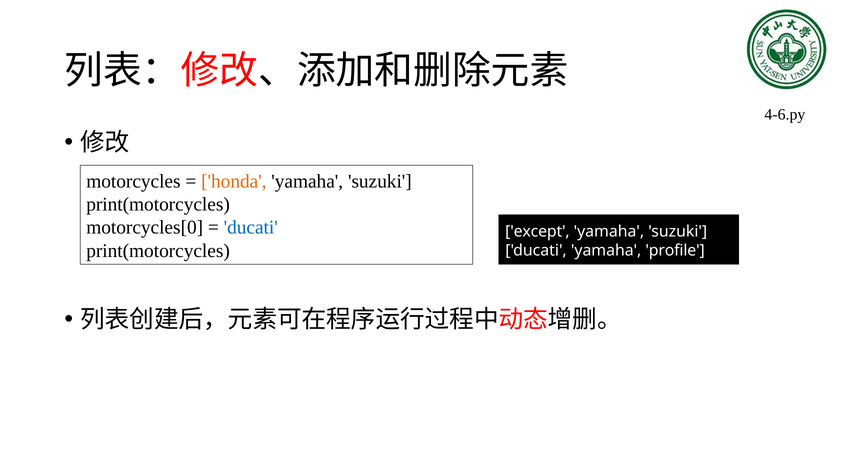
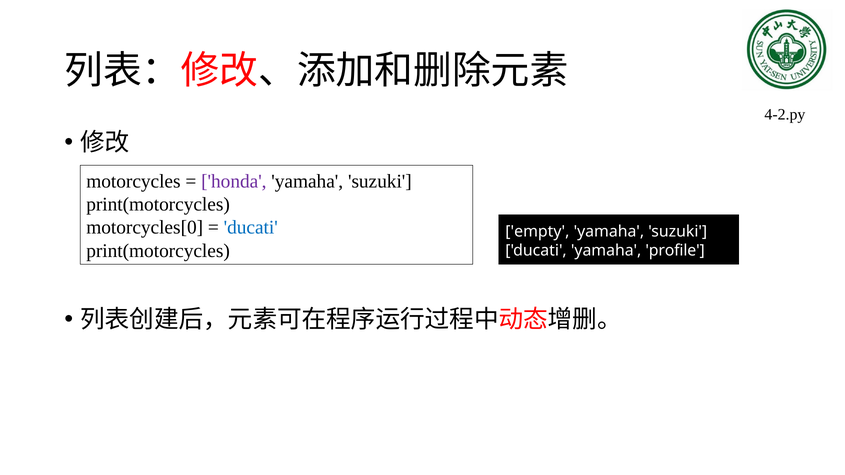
4-6.py: 4-6.py -> 4-2.py
honda colour: orange -> purple
except: except -> empty
